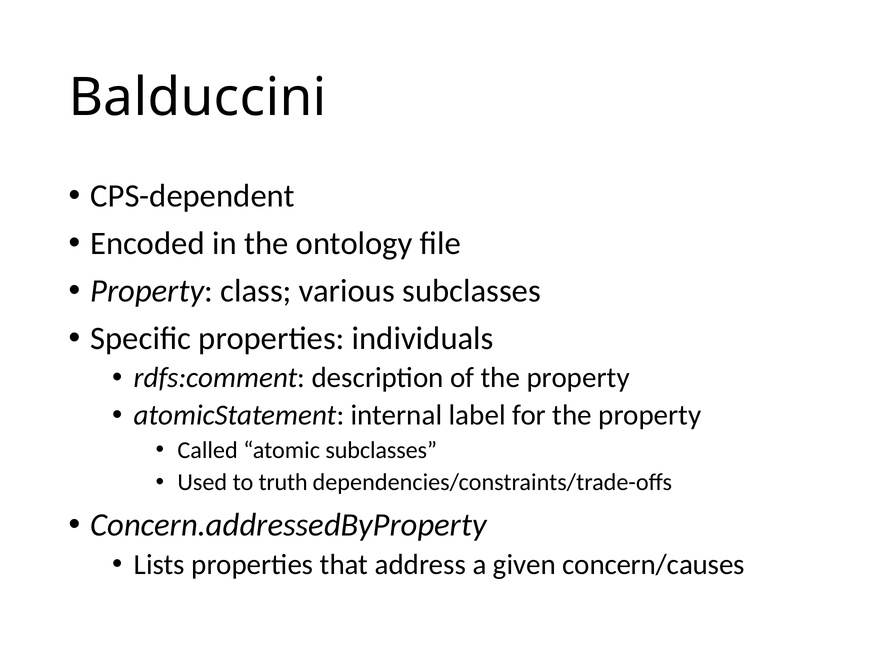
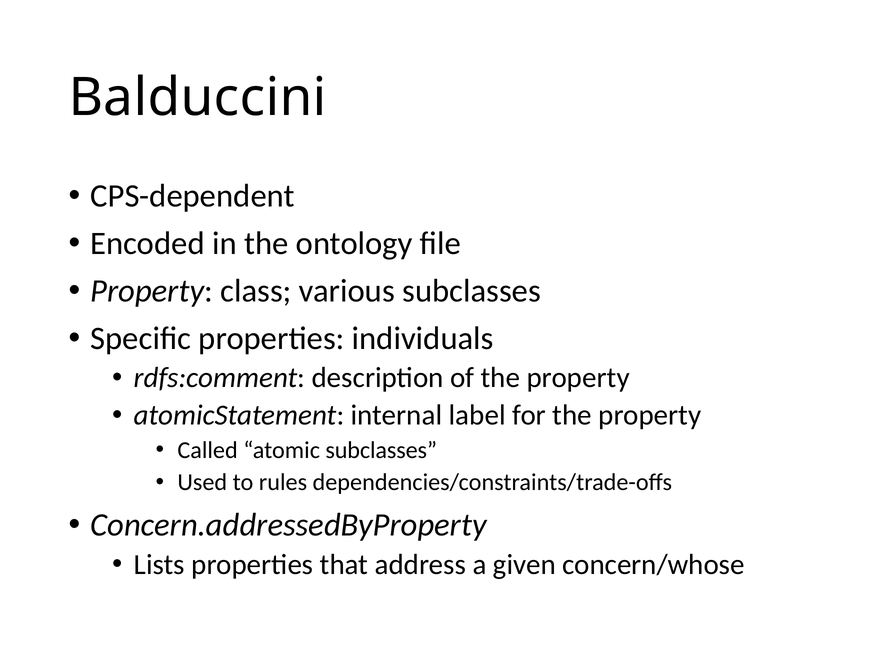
truth: truth -> rules
concern/causes: concern/causes -> concern/whose
